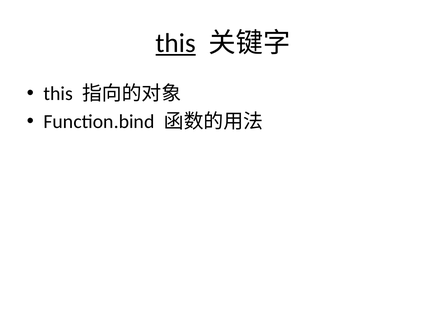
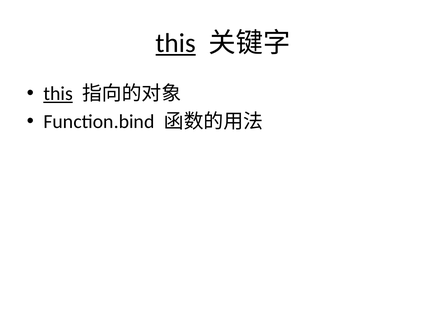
this at (58, 94) underline: none -> present
